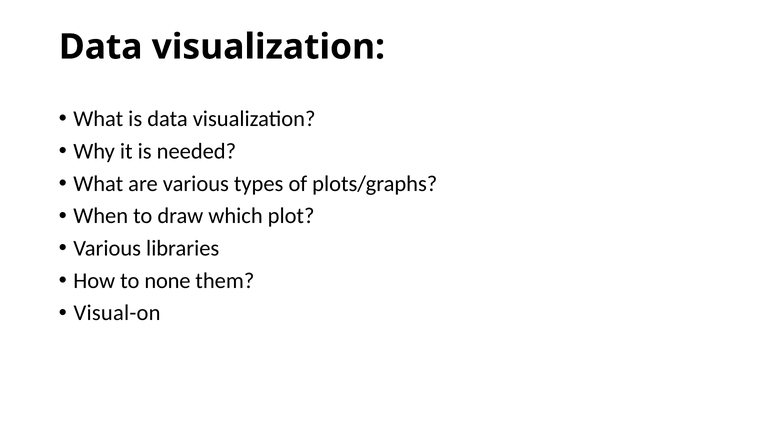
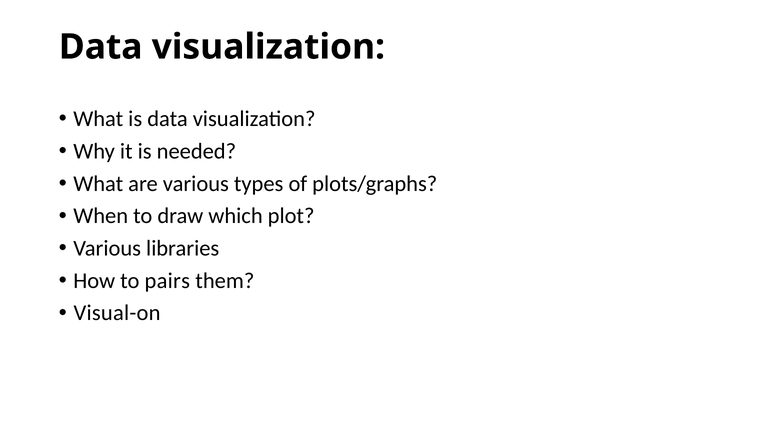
none: none -> pairs
